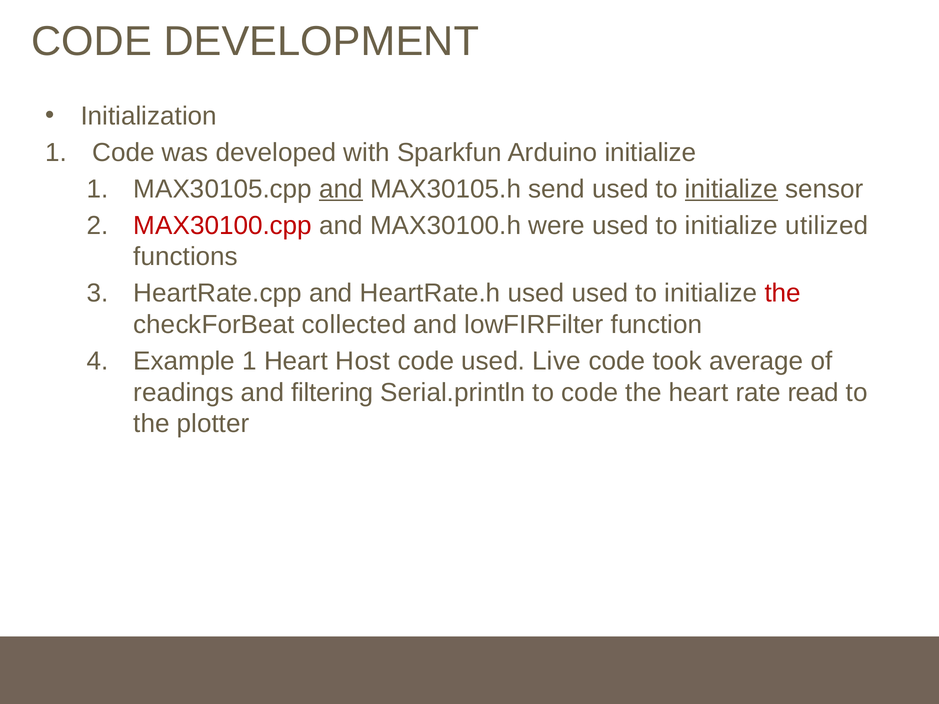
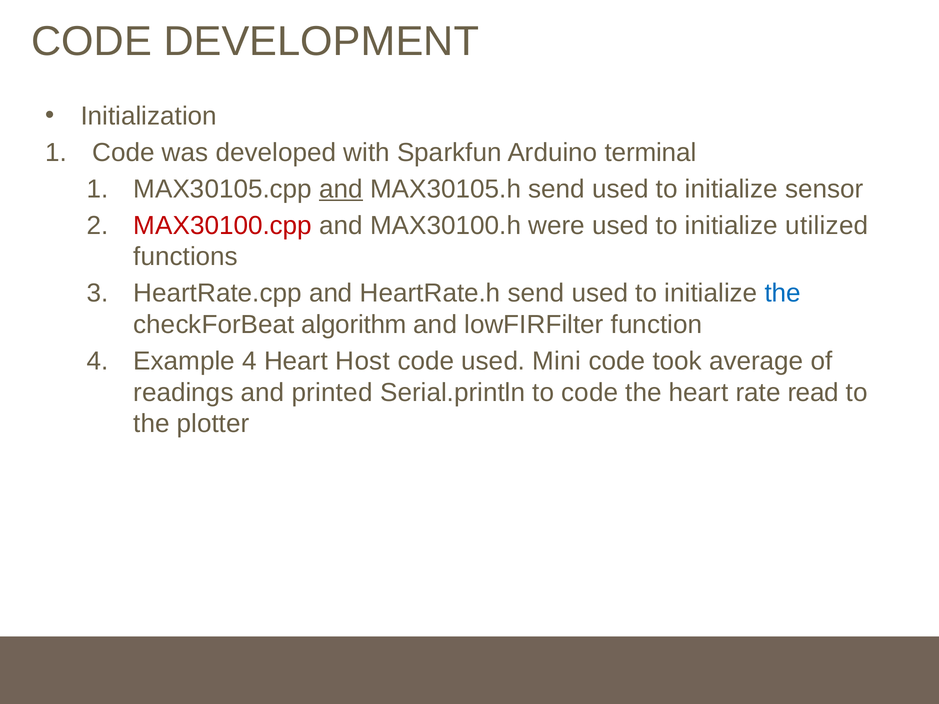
Arduino initialize: initialize -> terminal
initialize at (731, 189) underline: present -> none
HeartRate.h used: used -> send
the at (783, 293) colour: red -> blue
collected: collected -> algorithm
Example 1: 1 -> 4
Live: Live -> Mini
filtering: filtering -> printed
